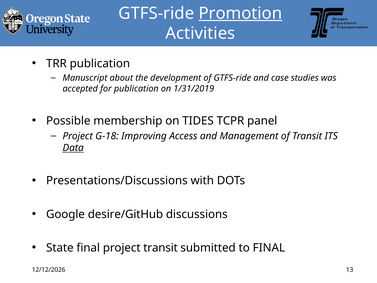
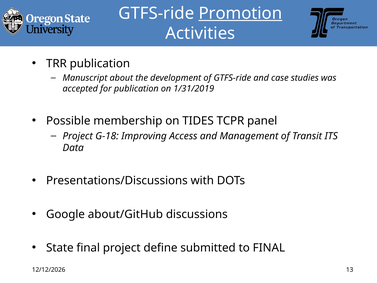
Data underline: present -> none
desire/GitHub: desire/GitHub -> about/GitHub
project transit: transit -> define
